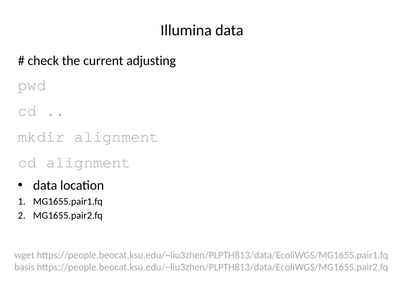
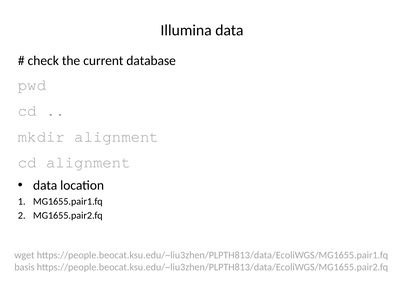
adjusting: adjusting -> database
